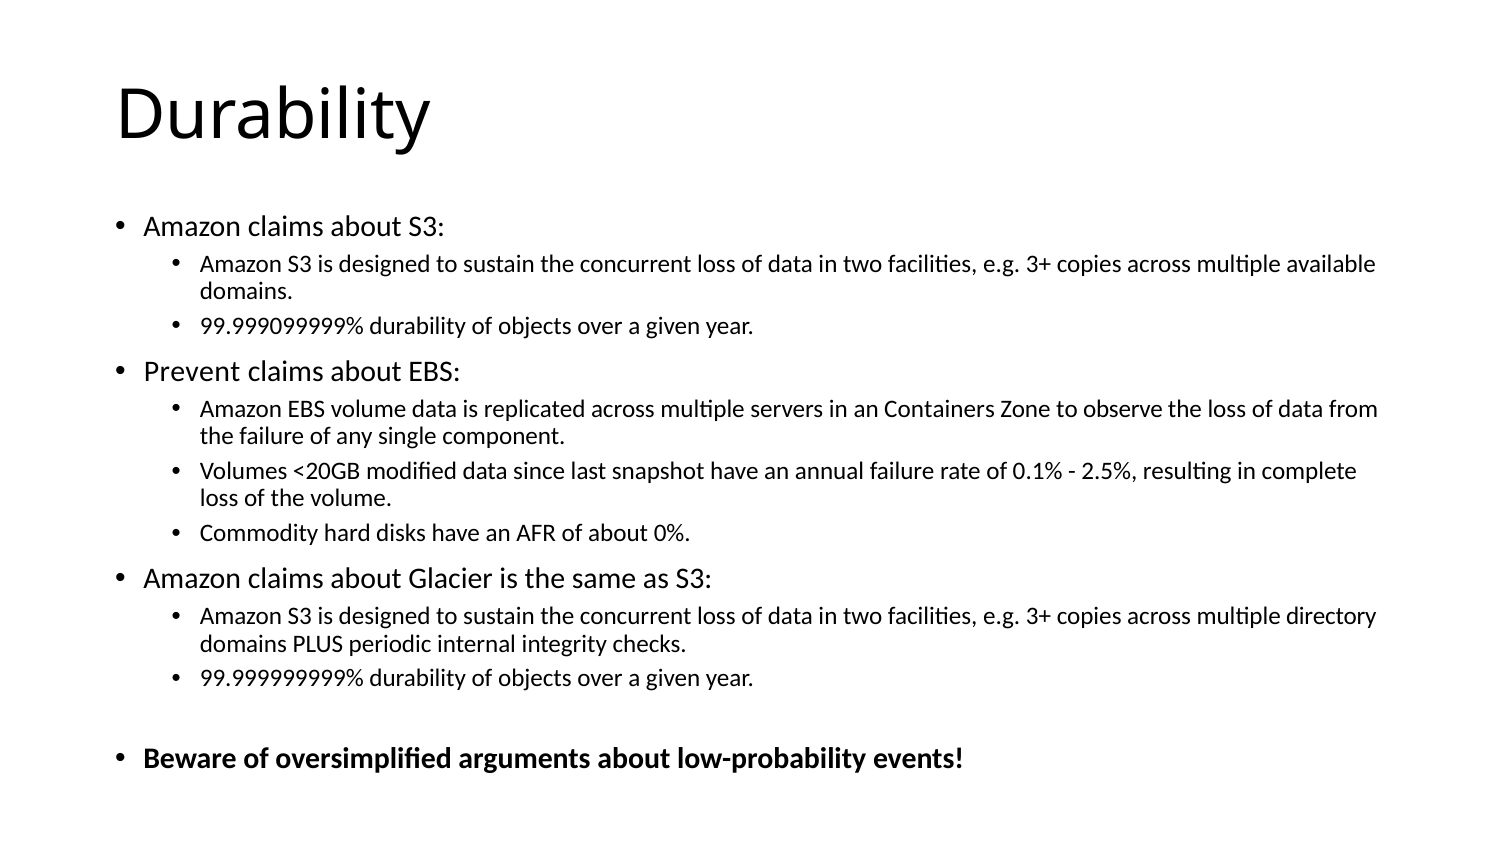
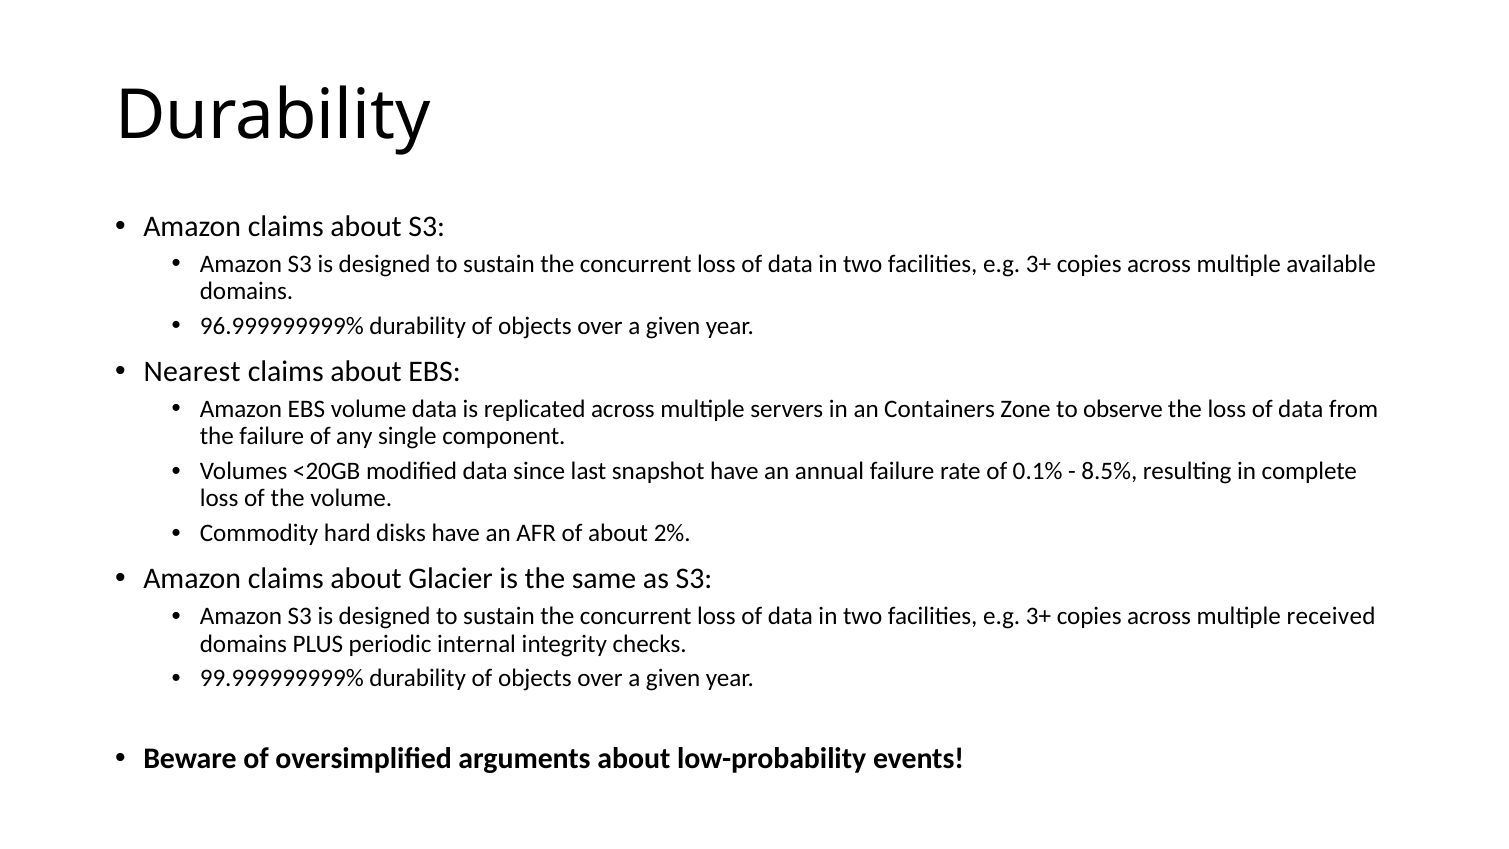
99.999099999%: 99.999099999% -> 96.999999999%
Prevent: Prevent -> Nearest
2.5%: 2.5% -> 8.5%
0%: 0% -> 2%
directory: directory -> received
